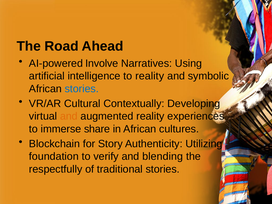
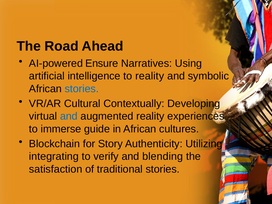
Involve: Involve -> Ensure
and at (69, 116) colour: orange -> blue
share: share -> guide
foundation: foundation -> integrating
respectfully: respectfully -> satisfaction
